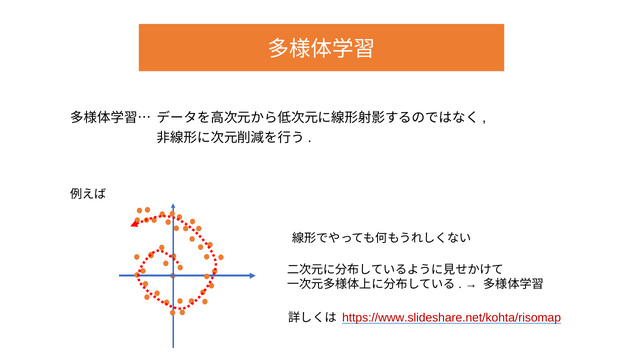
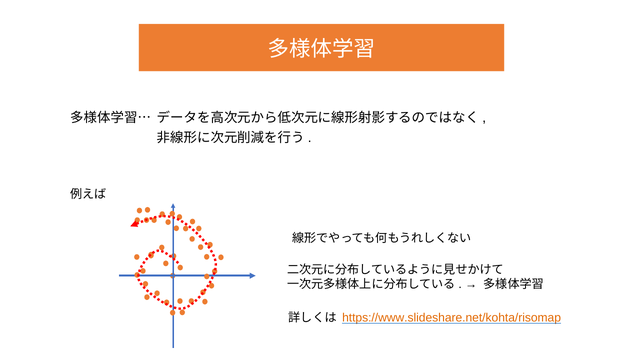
https://www.slideshare.net/kohta/risomap colour: red -> orange
